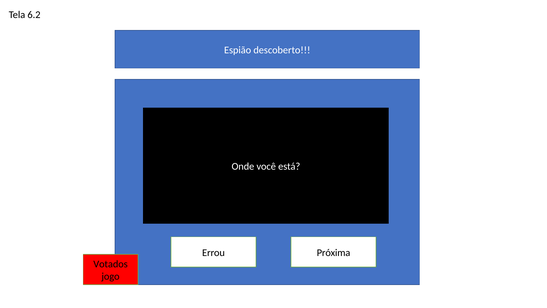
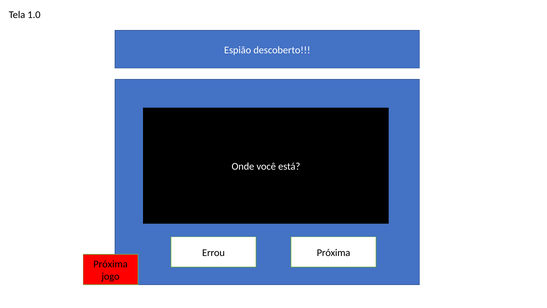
6.2: 6.2 -> 1.0
Votados at (111, 264): Votados -> Próxima
